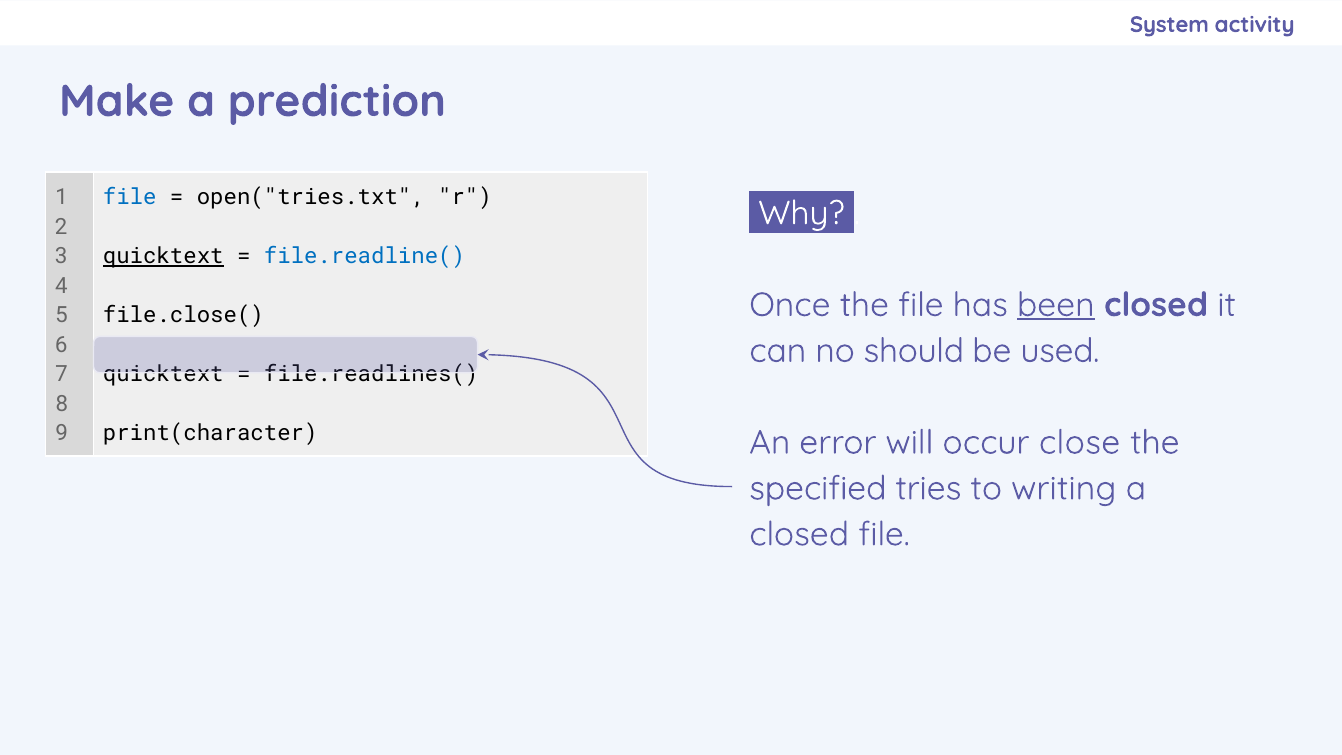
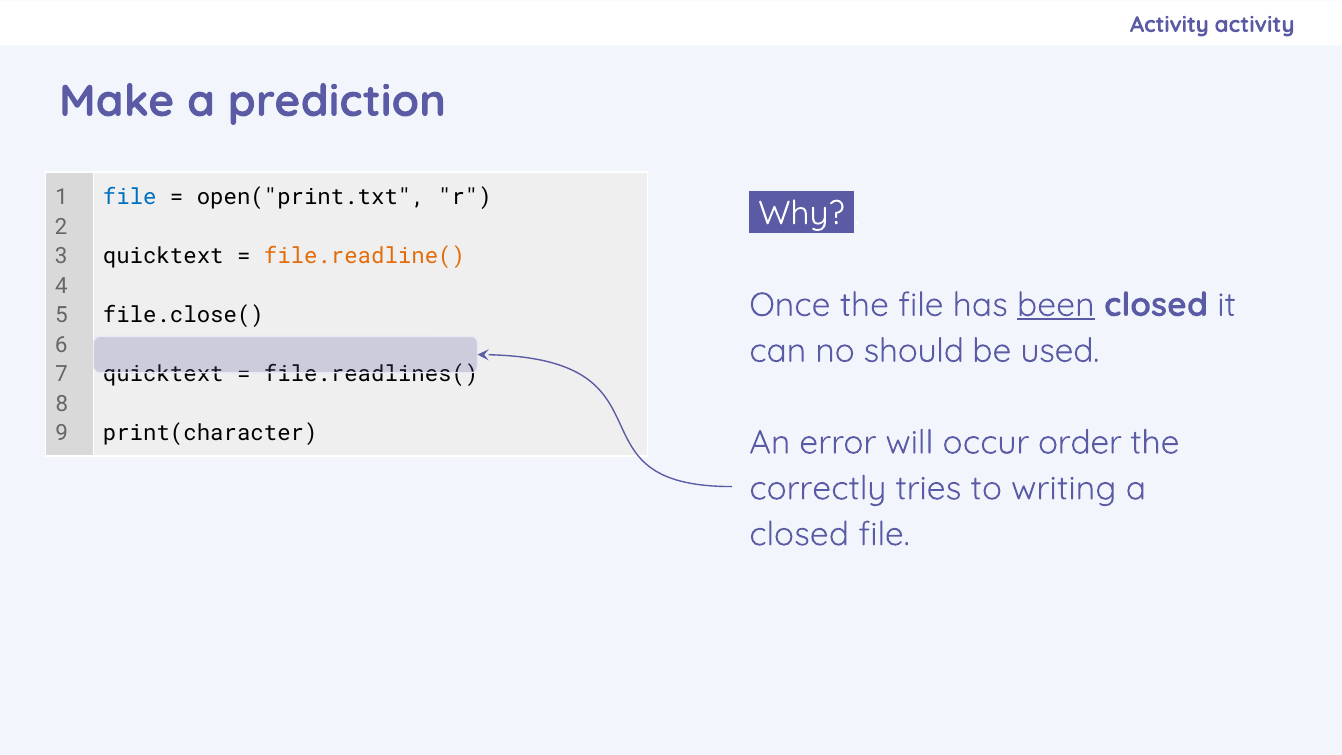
System at (1169, 25): System -> Activity
open("tries.txt: open("tries.txt -> open("print.txt
quicktext at (163, 256) underline: present -> none
file.readline( colour: blue -> orange
close: close -> order
specified: specified -> correctly
